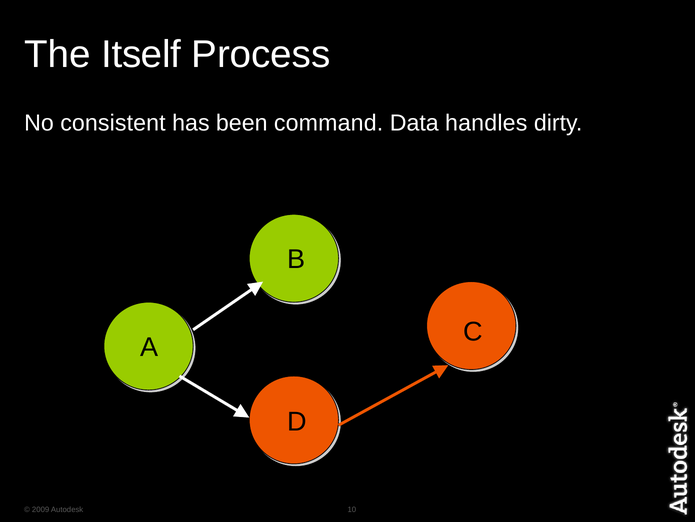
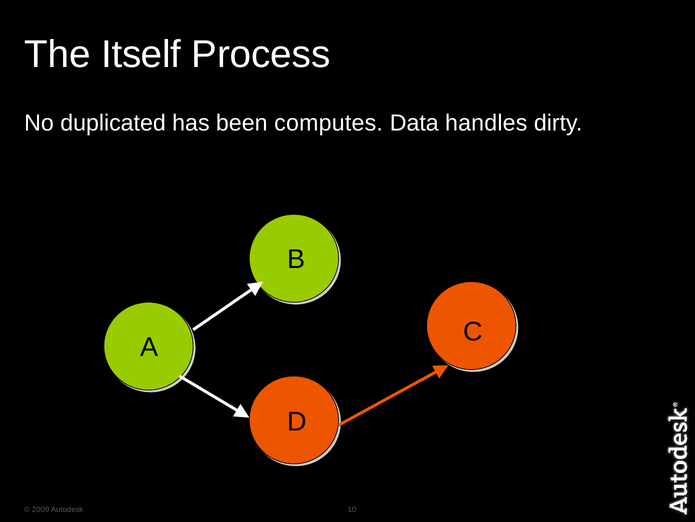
consistent: consistent -> duplicated
command: command -> computes
